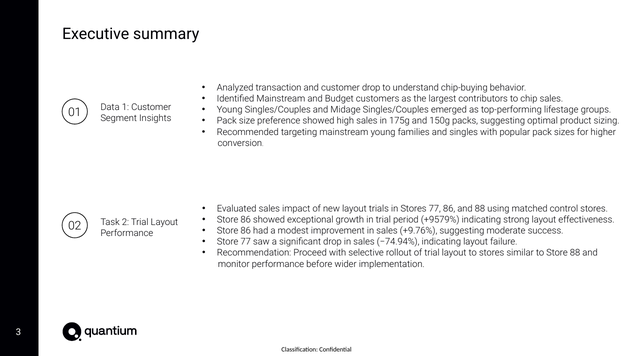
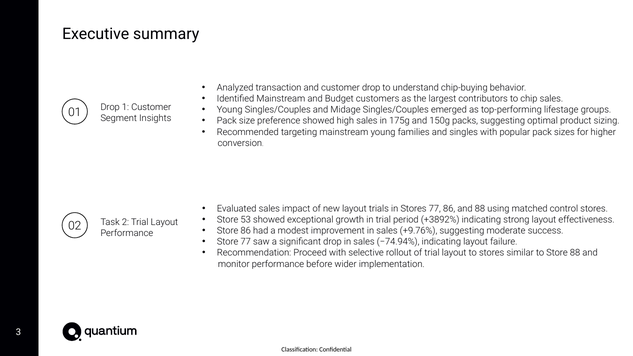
Data at (110, 107): Data -> Drop
86 at (246, 220): 86 -> 53
+9579%: +9579% -> +3892%
